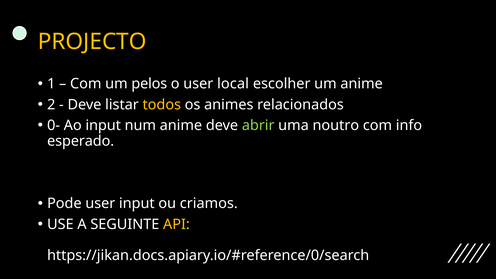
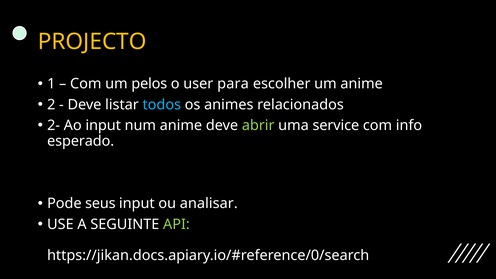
local: local -> para
todos colour: yellow -> light blue
0-: 0- -> 2-
noutro: noutro -> service
Pode user: user -> seus
criamos: criamos -> analisar
API colour: yellow -> light green
